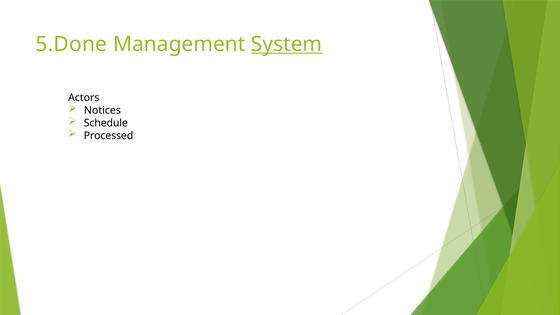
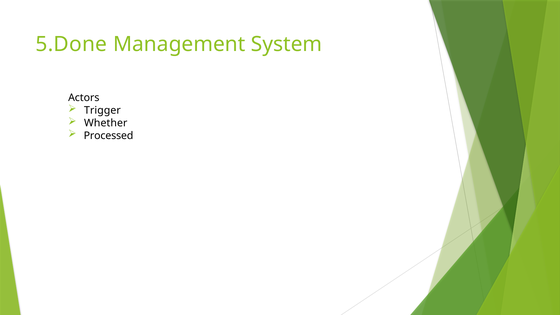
System underline: present -> none
Notices: Notices -> Trigger
Schedule: Schedule -> Whether
